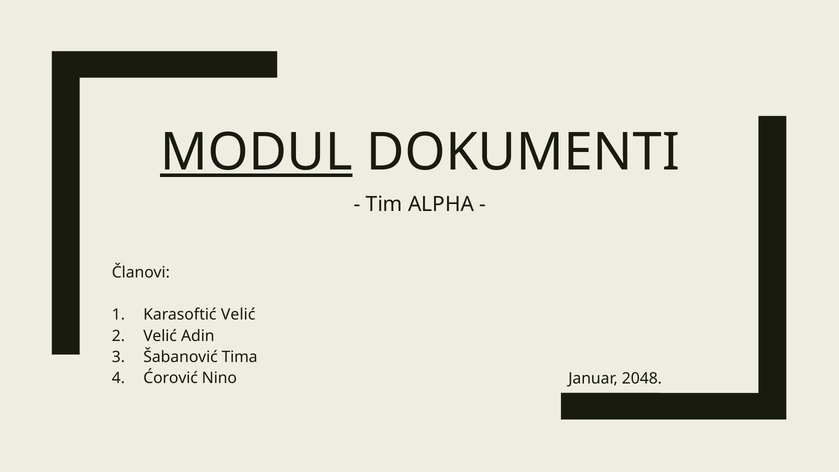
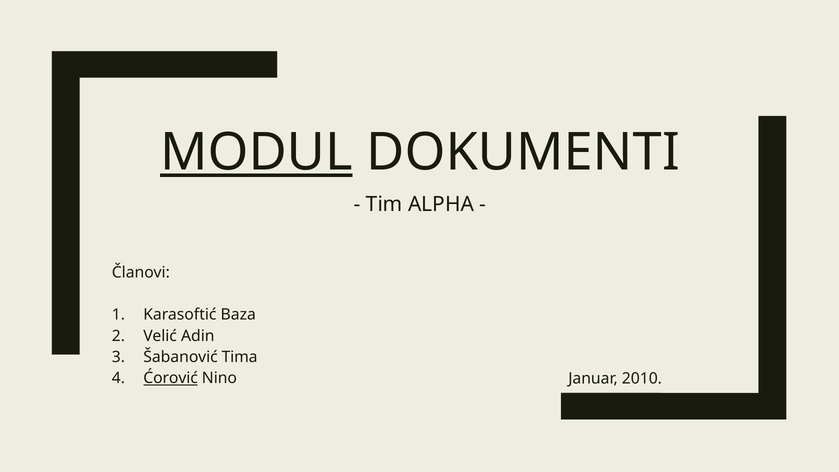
Karasoftić Velić: Velić -> Baza
Ćorović underline: none -> present
2048: 2048 -> 2010
